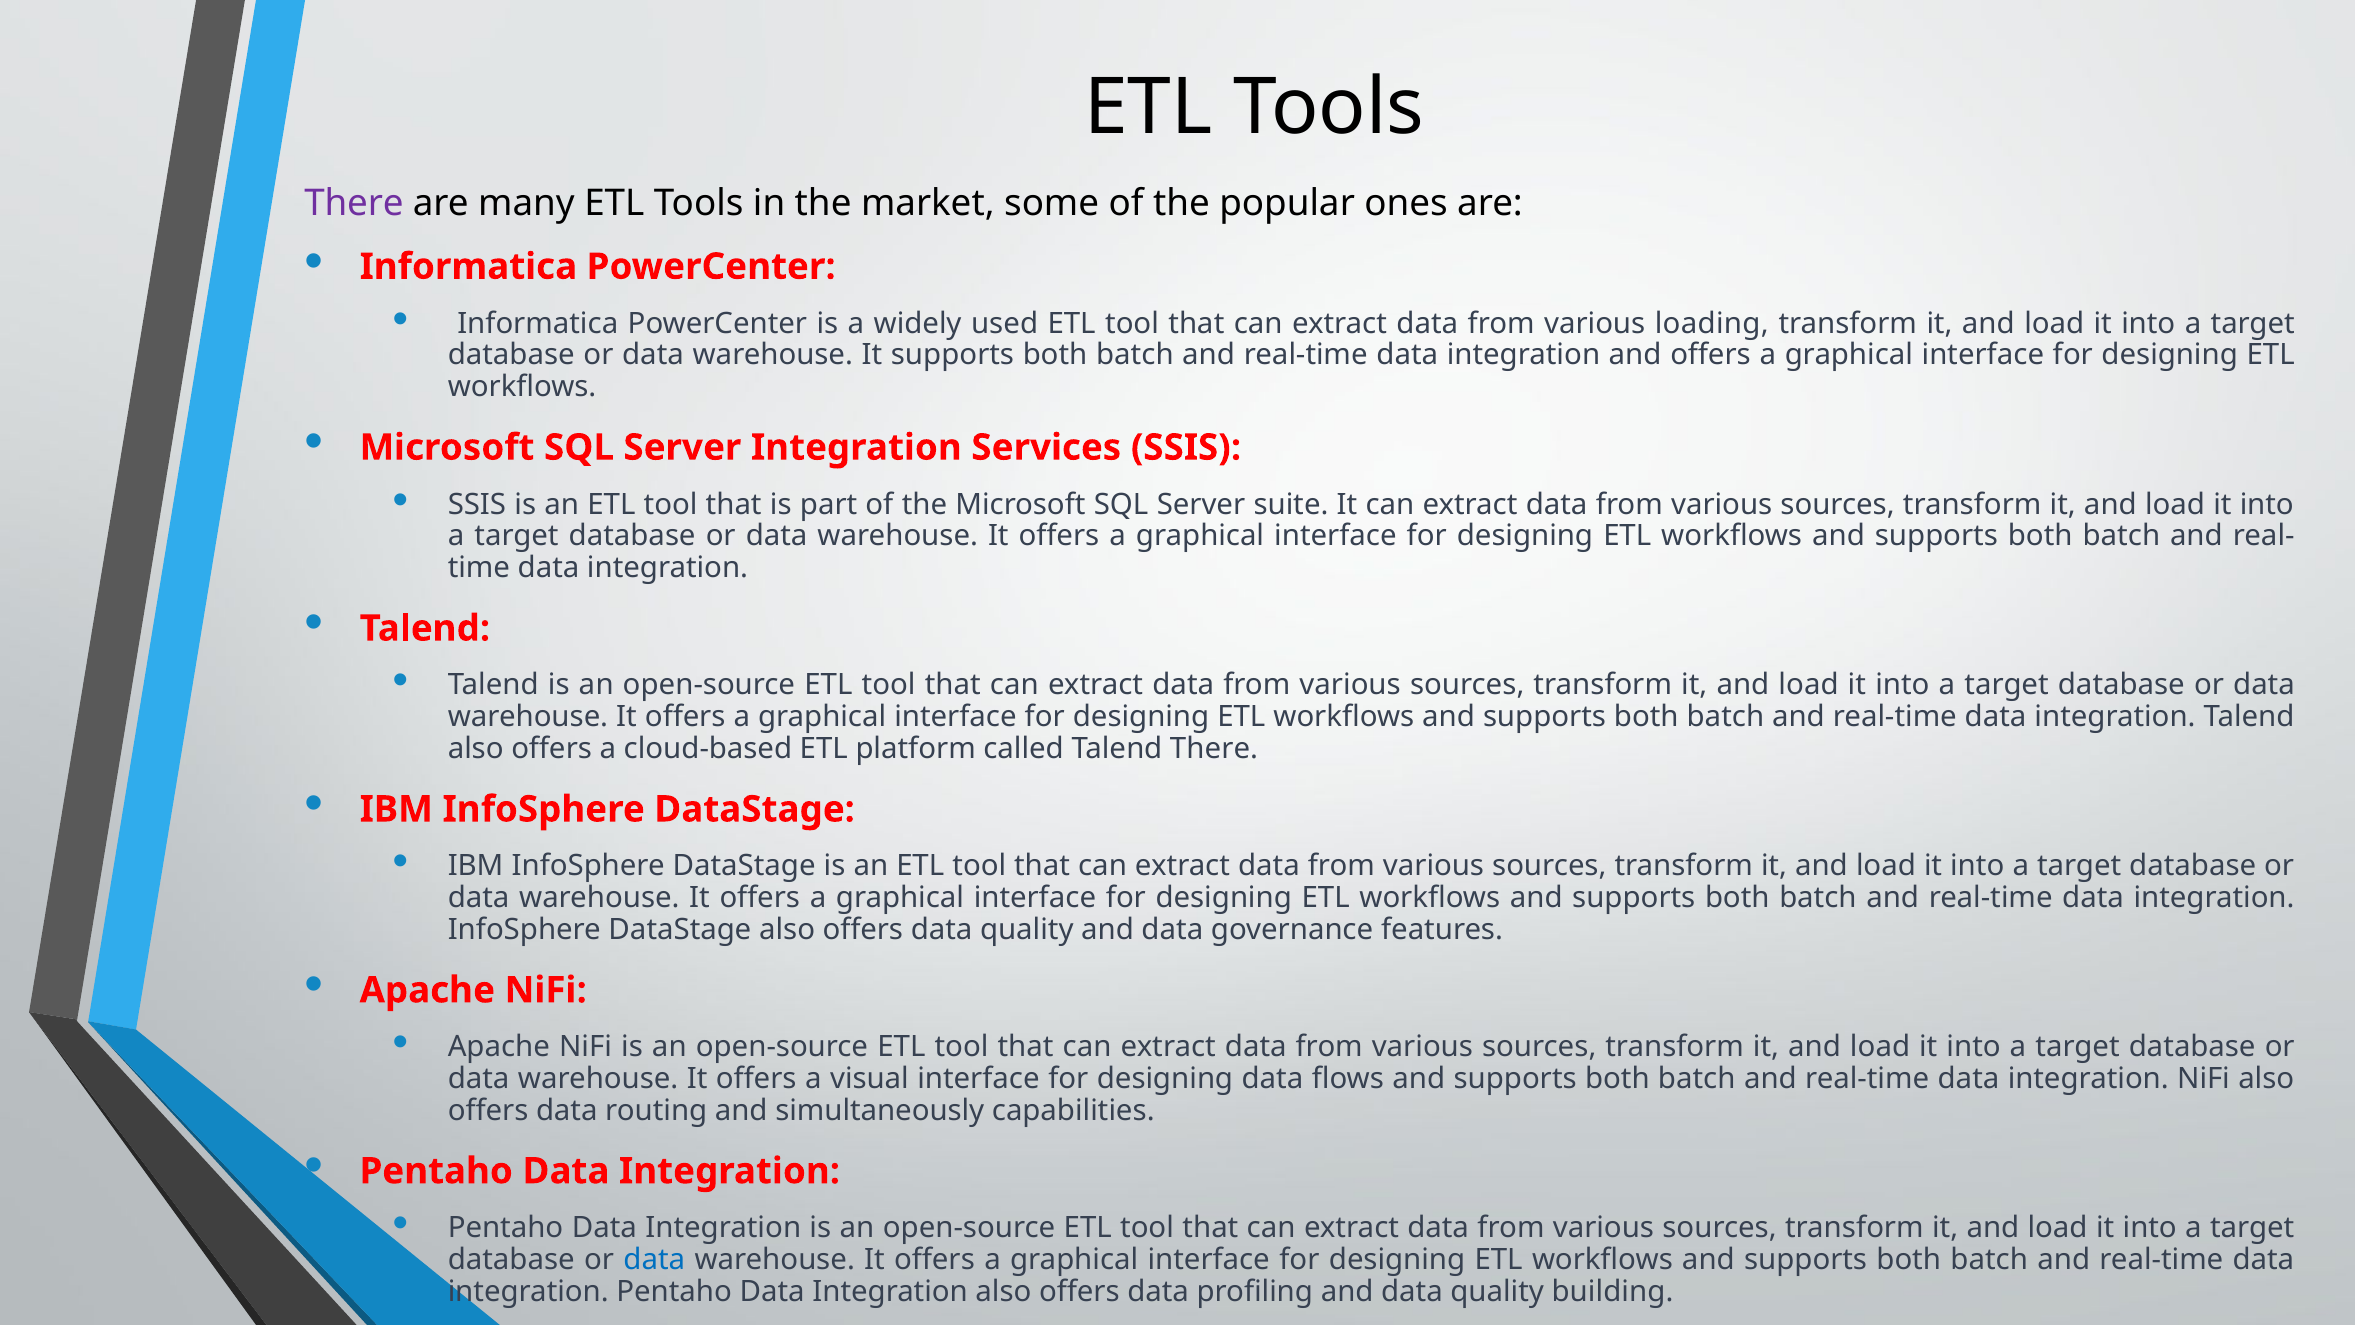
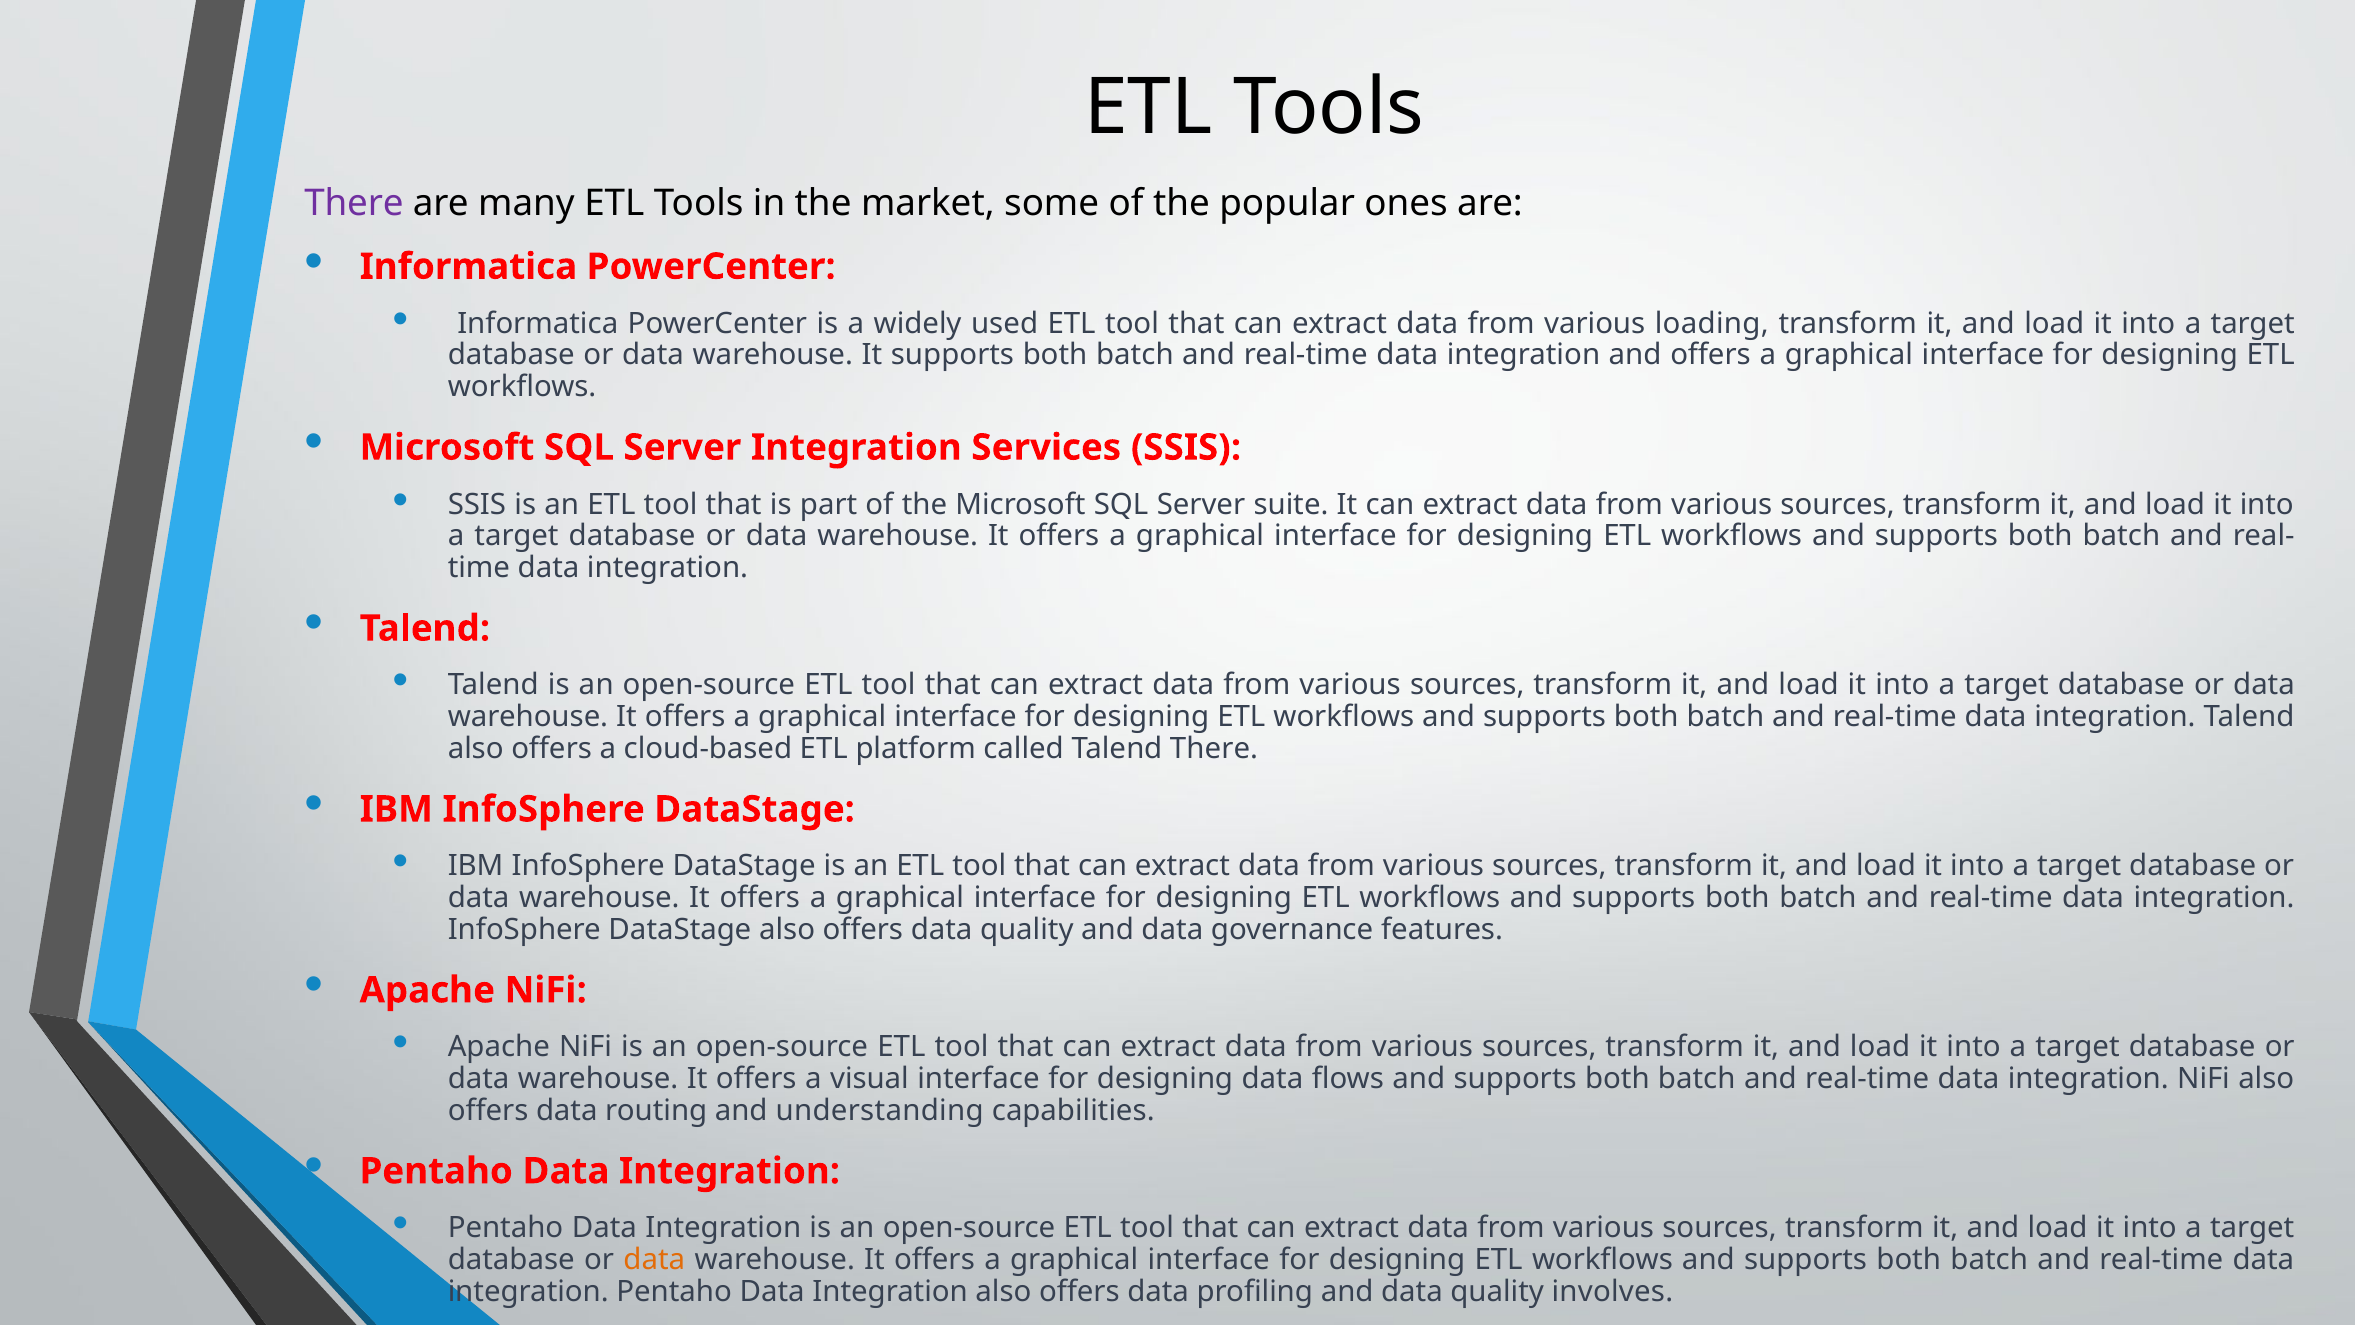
simultaneously: simultaneously -> understanding
data at (654, 1259) colour: blue -> orange
building: building -> involves
